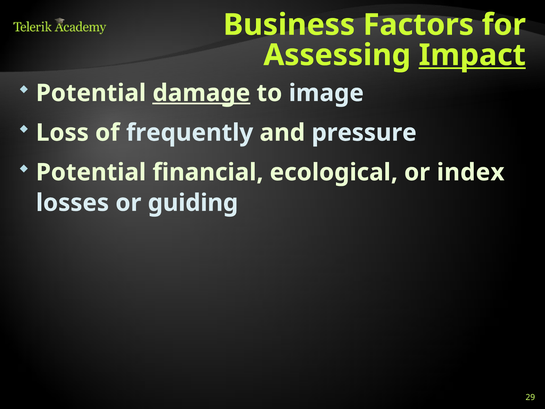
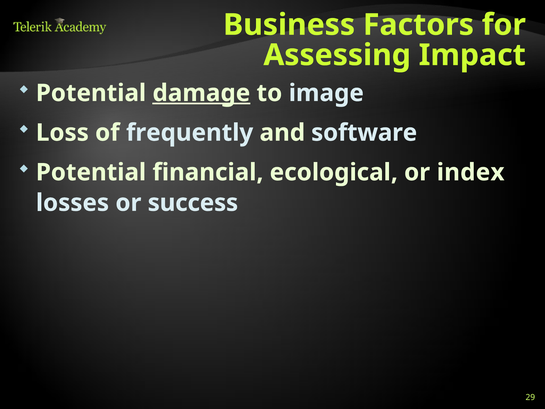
Impact underline: present -> none
pressure: pressure -> software
guiding: guiding -> success
